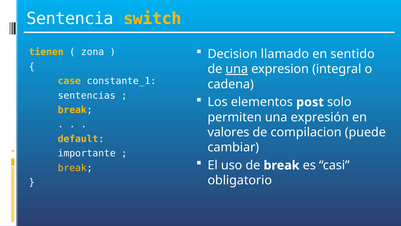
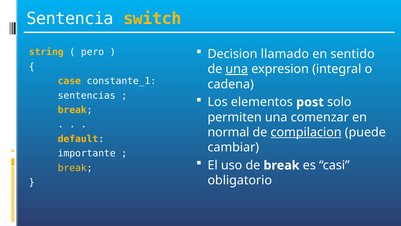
tienen: tienen -> string
zona: zona -> pero
expresión: expresión -> comenzar
valores: valores -> normal
compilacion underline: none -> present
